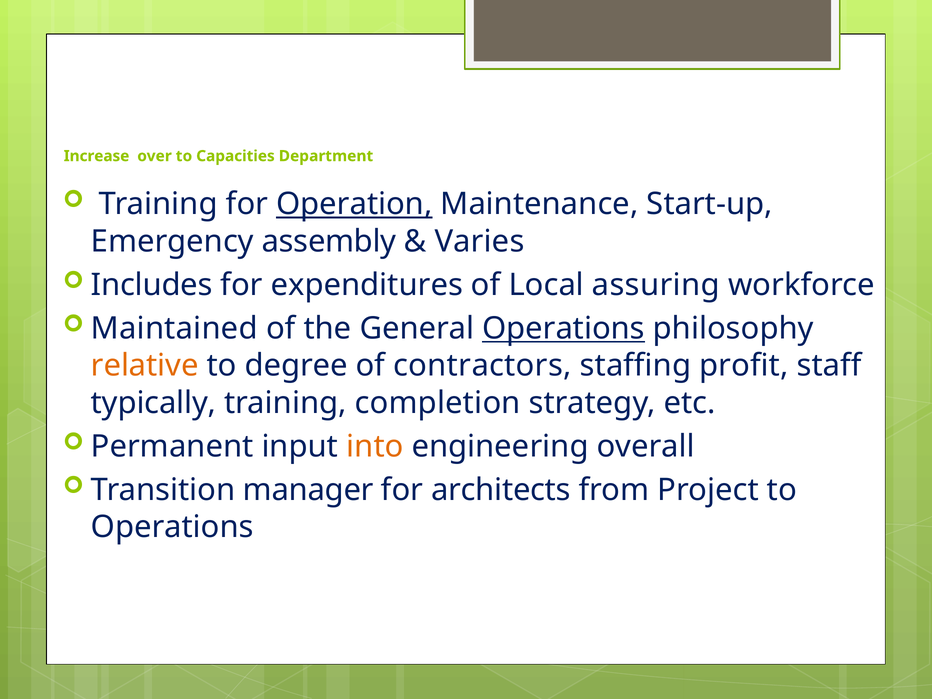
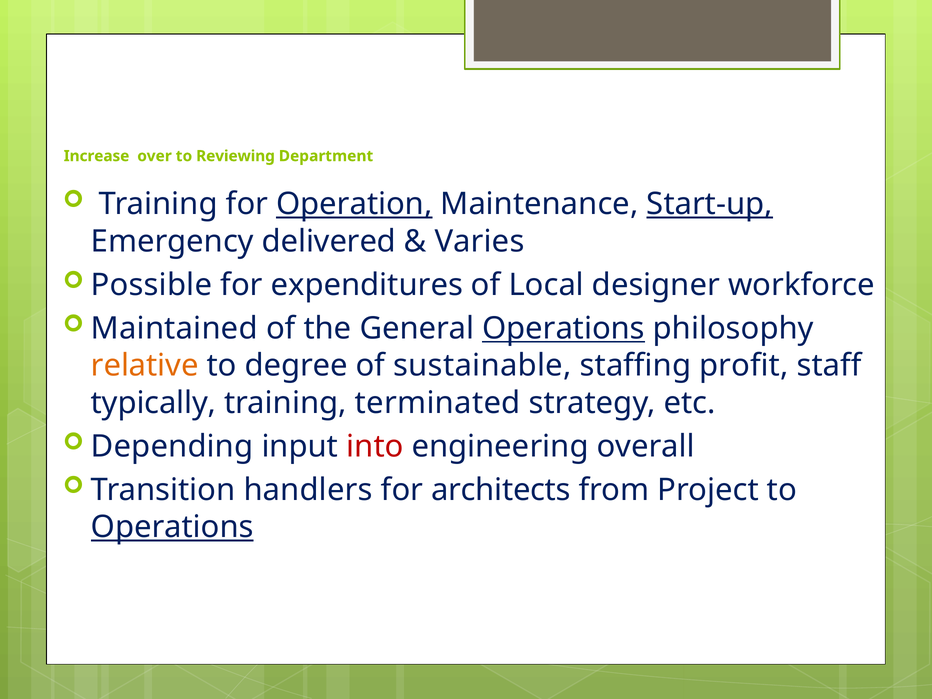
Capacities: Capacities -> Reviewing
Start-up underline: none -> present
assembly: assembly -> delivered
Includes: Includes -> Possible
assuring: assuring -> designer
contractors: contractors -> sustainable
completion: completion -> terminated
Permanent: Permanent -> Depending
into colour: orange -> red
manager: manager -> handlers
Operations at (172, 527) underline: none -> present
